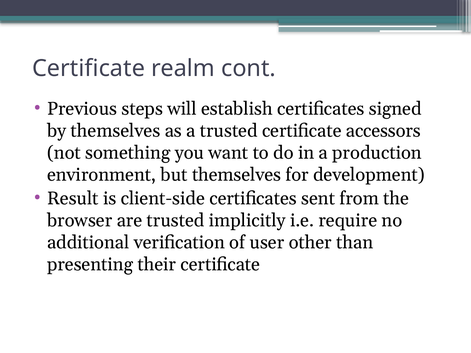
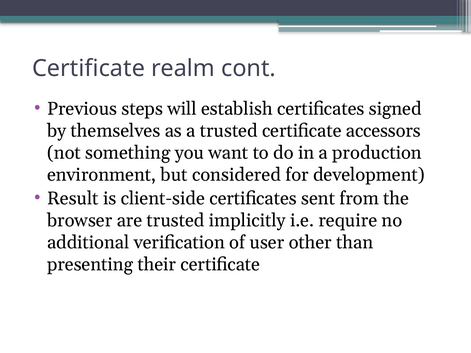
but themselves: themselves -> considered
